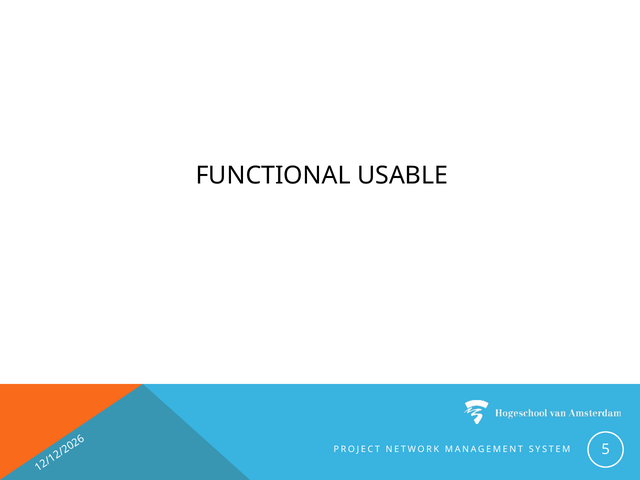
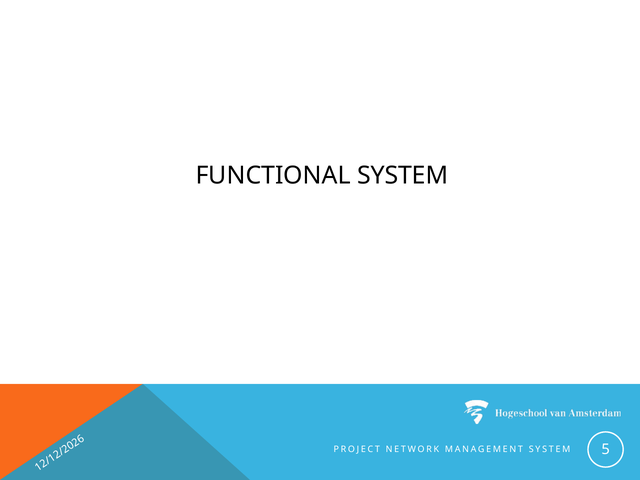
FUNCTIONAL USABLE: USABLE -> SYSTEM
